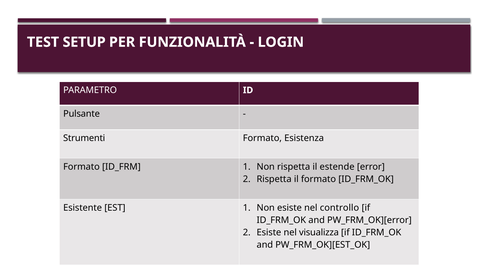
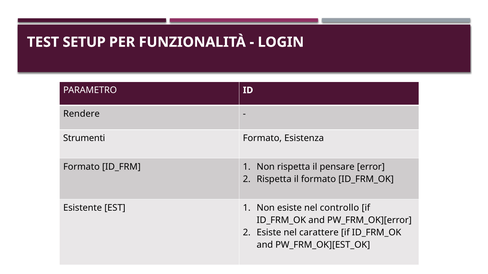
Pulsante: Pulsante -> Rendere
estende: estende -> pensare
visualizza: visualizza -> carattere
